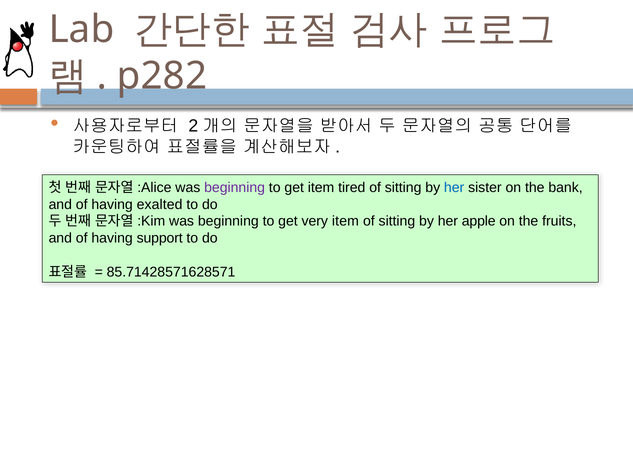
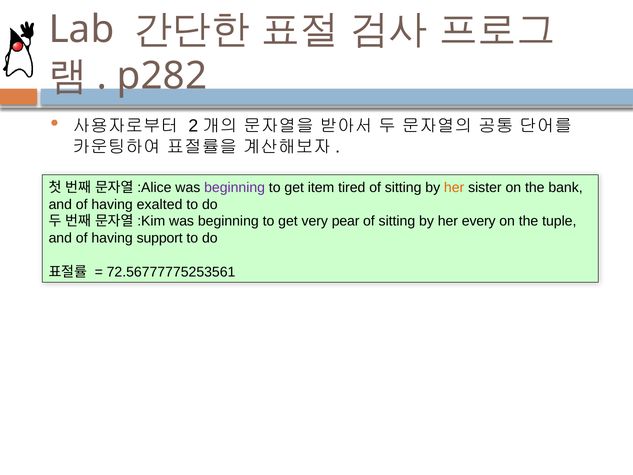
her at (454, 187) colour: blue -> orange
very item: item -> pear
apple: apple -> every
fruits: fruits -> tuple
85.71428571628571: 85.71428571628571 -> 72.56777775253561
